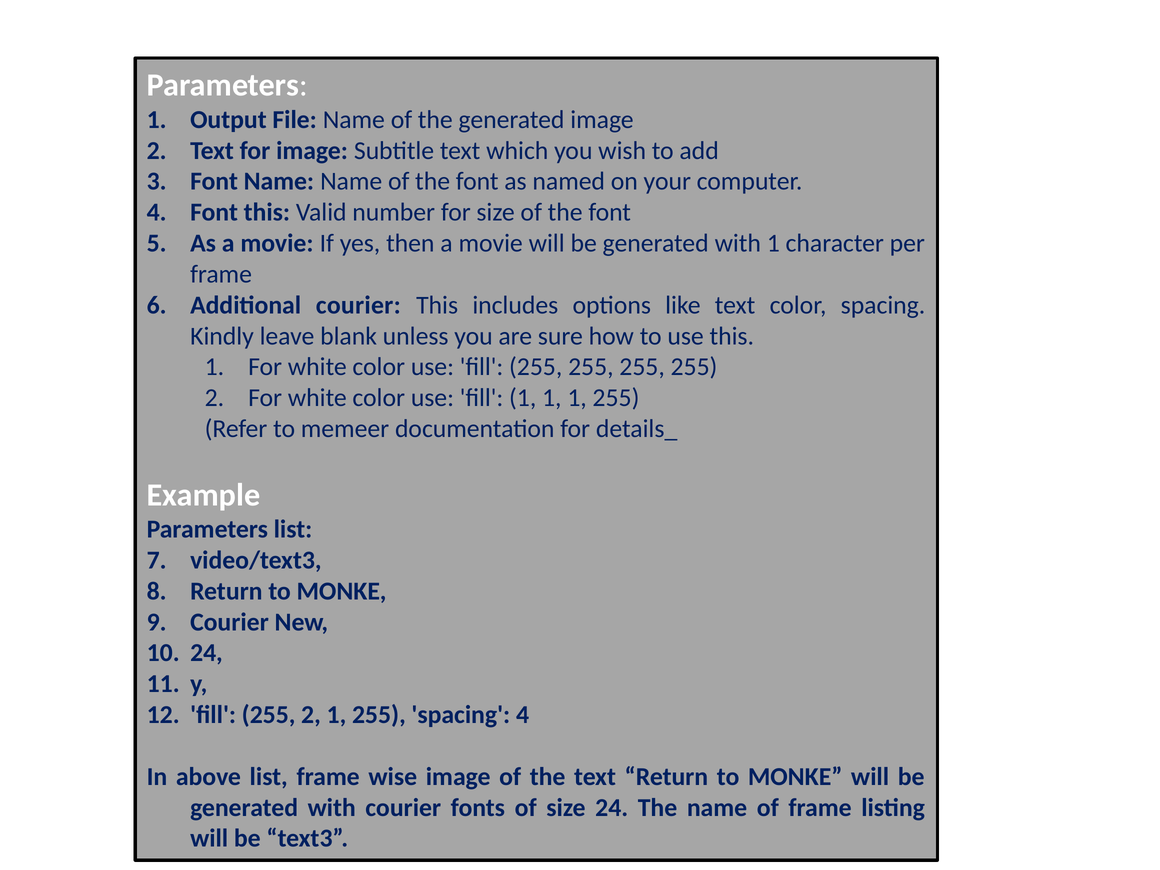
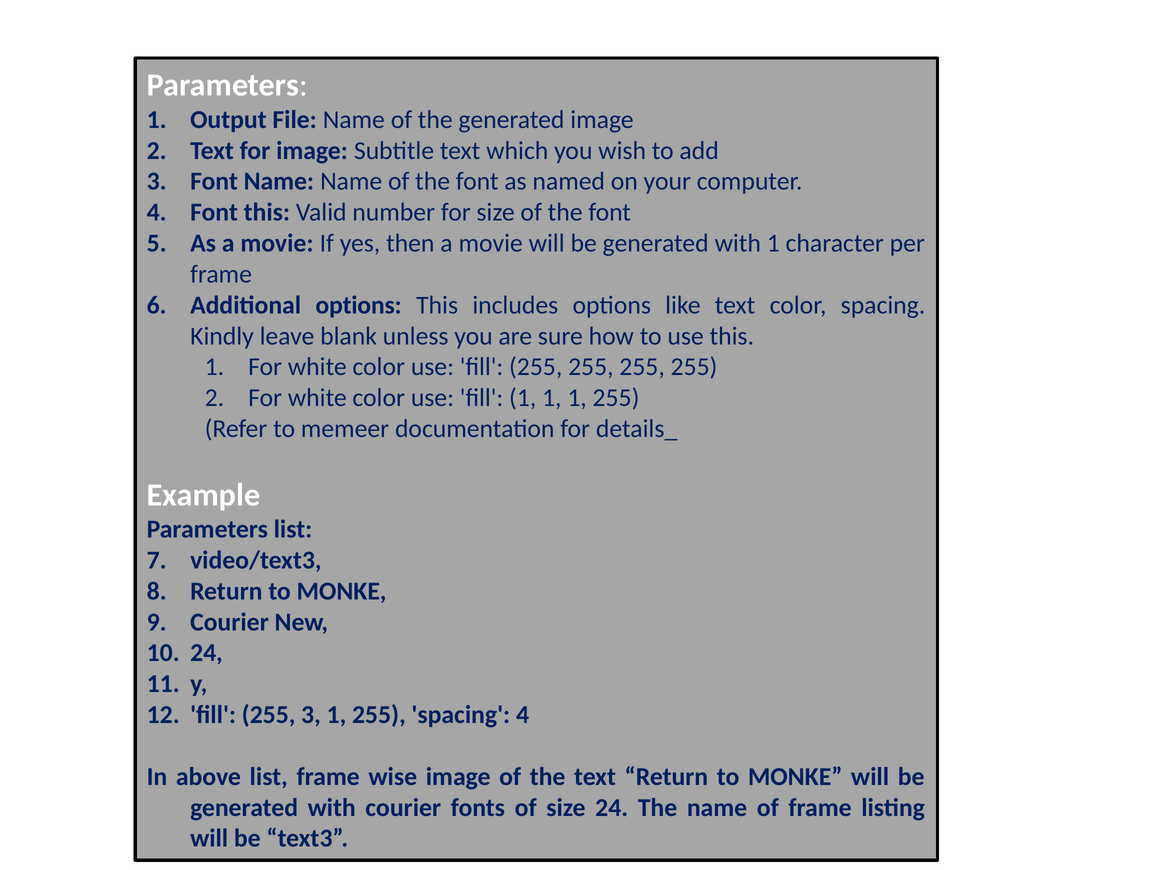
Additional courier: courier -> options
fill 255 2: 2 -> 3
